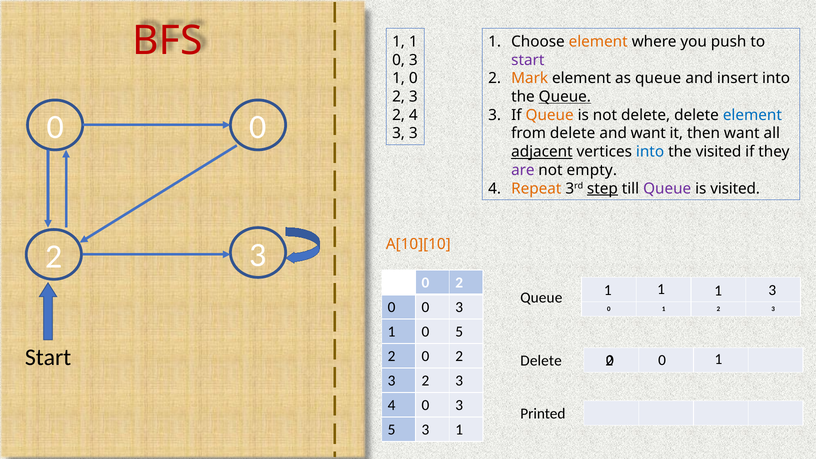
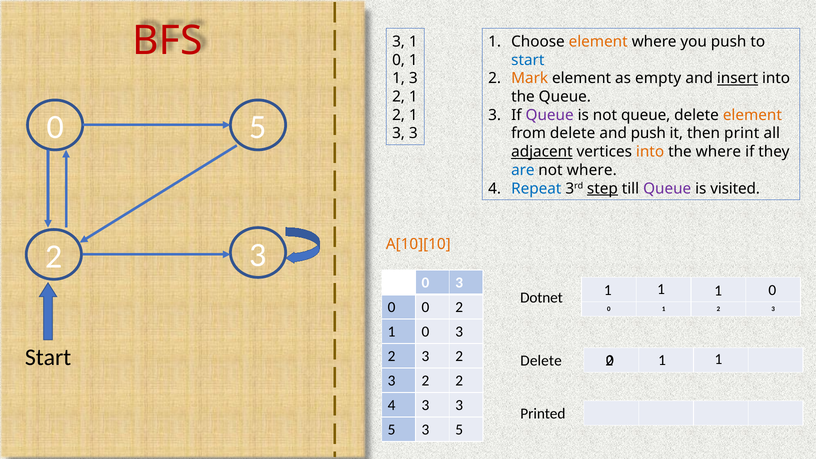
1 at (399, 42): 1 -> 3
3 at (413, 60): 3 -> 1
start at (528, 60) colour: purple -> blue
0 at (413, 78): 0 -> 3
as queue: queue -> empty
insert underline: none -> present
3 at (413, 97): 3 -> 1
Queue at (565, 97) underline: present -> none
4 at (413, 115): 4 -> 1
Queue at (550, 115) colour: orange -> purple
not delete: delete -> queue
element at (752, 115) colour: blue -> orange
0 at (258, 127): 0 -> 5
and want: want -> push
then want: want -> print
into at (650, 152) colour: blue -> orange
the visited: visited -> where
are colour: purple -> blue
not empty: empty -> where
Repeat colour: orange -> blue
2 at (459, 283): 2 -> 3
3 at (772, 290): 3 -> 0
Queue at (541, 298): Queue -> Dotnet
0 0 3: 3 -> 2
1 0 5: 5 -> 3
0 at (425, 356): 0 -> 3
0 at (662, 360): 0 -> 1
3 2 3: 3 -> 2
4 0: 0 -> 3
5 3 1: 1 -> 5
